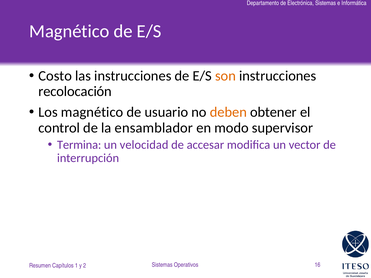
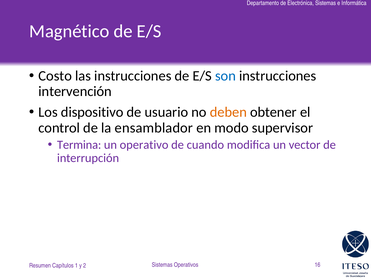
son colour: orange -> blue
recolocación: recolocación -> intervención
Los magnético: magnético -> dispositivo
velocidad: velocidad -> operativo
accesar: accesar -> cuando
